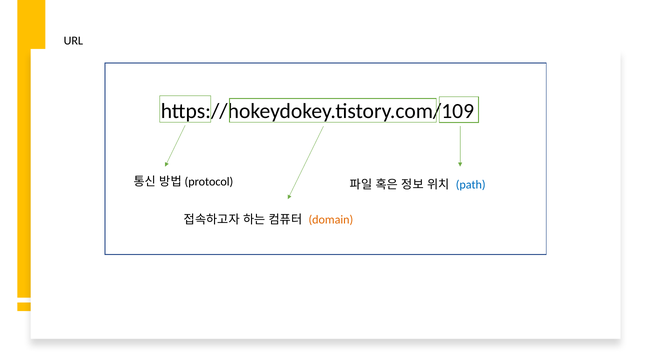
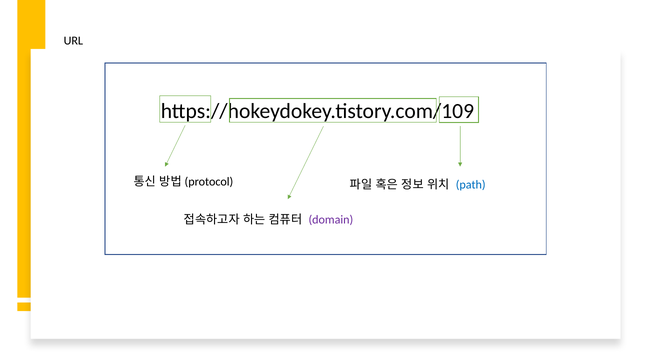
domain colour: orange -> purple
